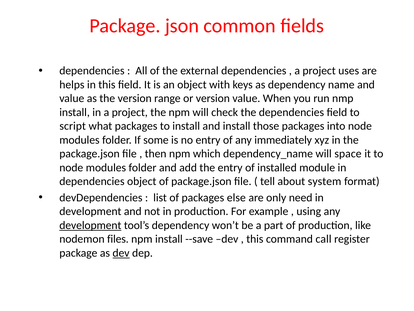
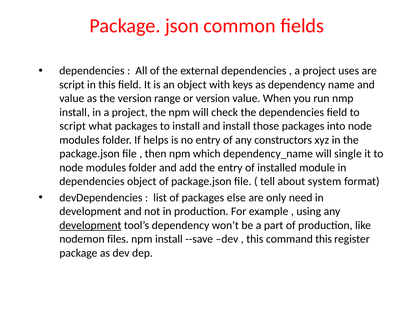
helps at (72, 85): helps -> script
some: some -> helps
immediately: immediately -> constructors
space: space -> single
command call: call -> this
dev at (121, 253) underline: present -> none
